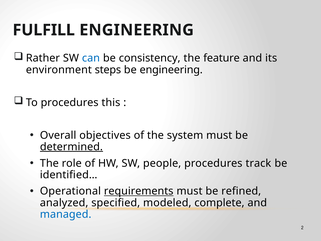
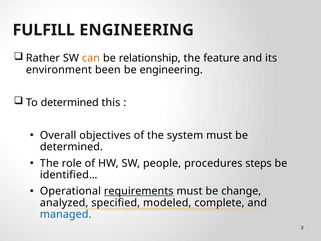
can colour: blue -> orange
consistency: consistency -> relationship
steps: steps -> been
To procedures: procedures -> determined
determined at (71, 147) underline: present -> none
track: track -> steps
refined: refined -> change
